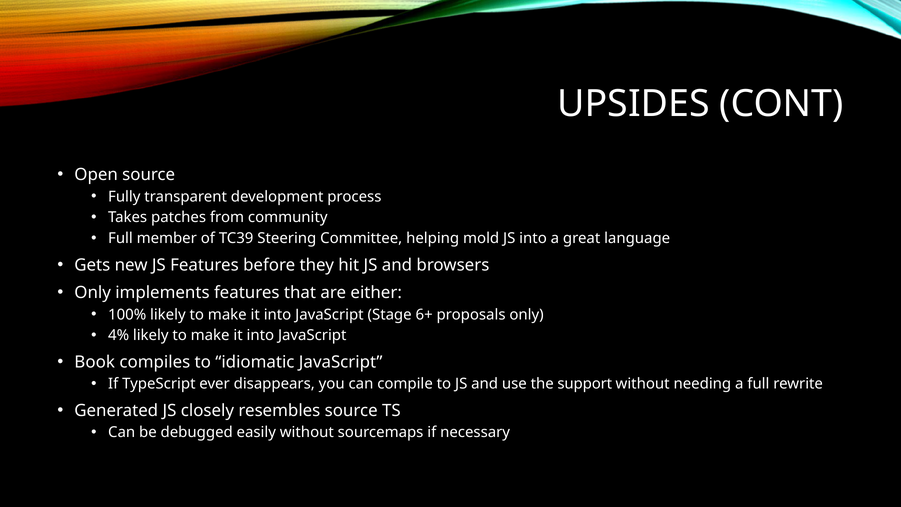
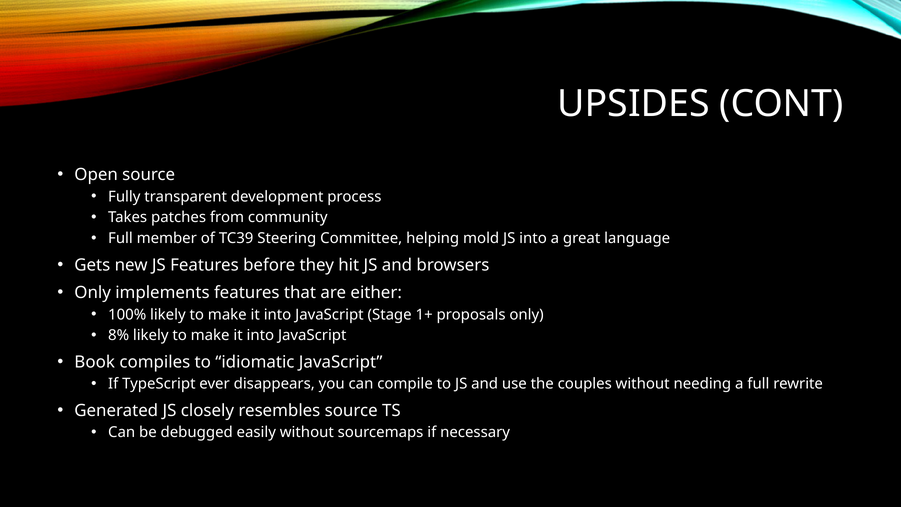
6+: 6+ -> 1+
4%: 4% -> 8%
support: support -> couples
